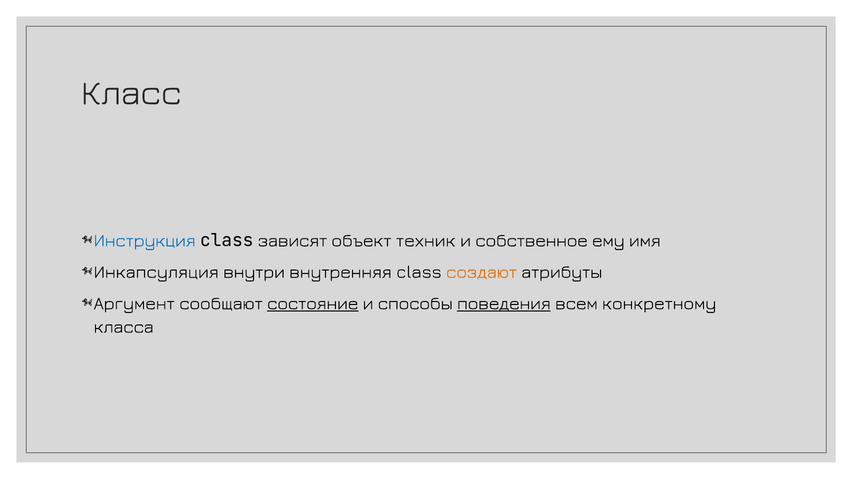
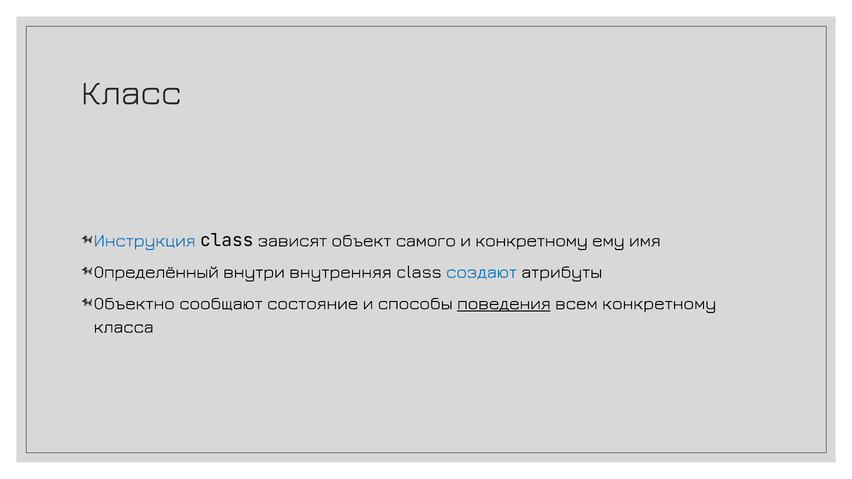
техник: техник -> самого
и собственное: собственное -> конкретному
Инкапсуляция: Инкапсуляция -> Определённый
создают colour: orange -> blue
Аргумент: Аргумент -> Объектно
состояние underline: present -> none
